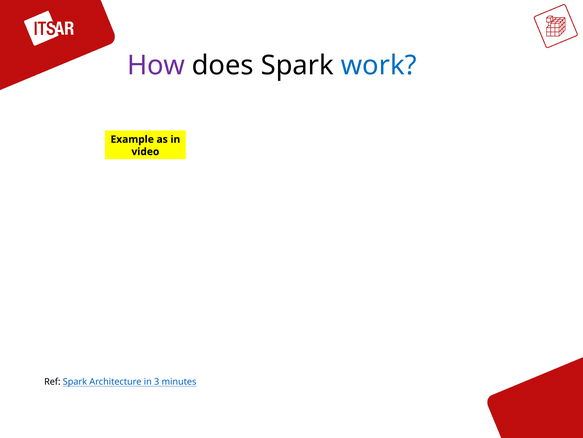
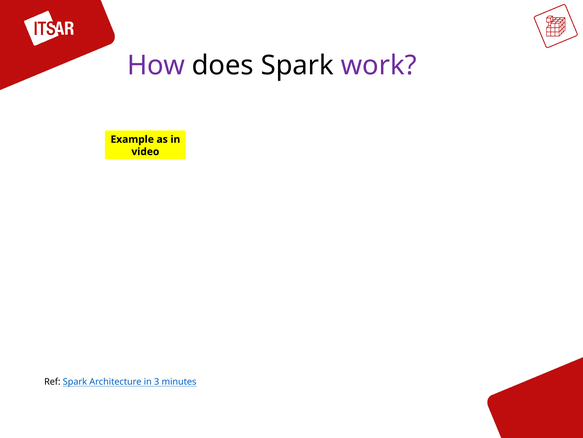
work colour: blue -> purple
